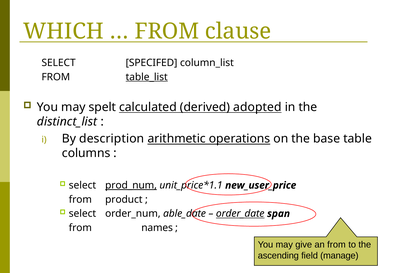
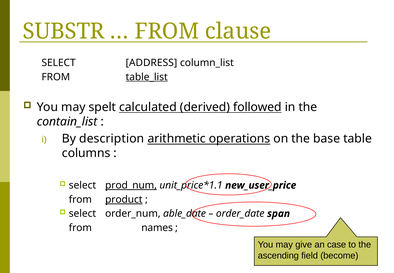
WHICH: WHICH -> SUBSTR
SPECIFED: SPECIFED -> ADDRESS
adopted: adopted -> followed
distinct_list: distinct_list -> contain_list
product underline: none -> present
order_date underline: present -> none
an from: from -> case
manage: manage -> become
